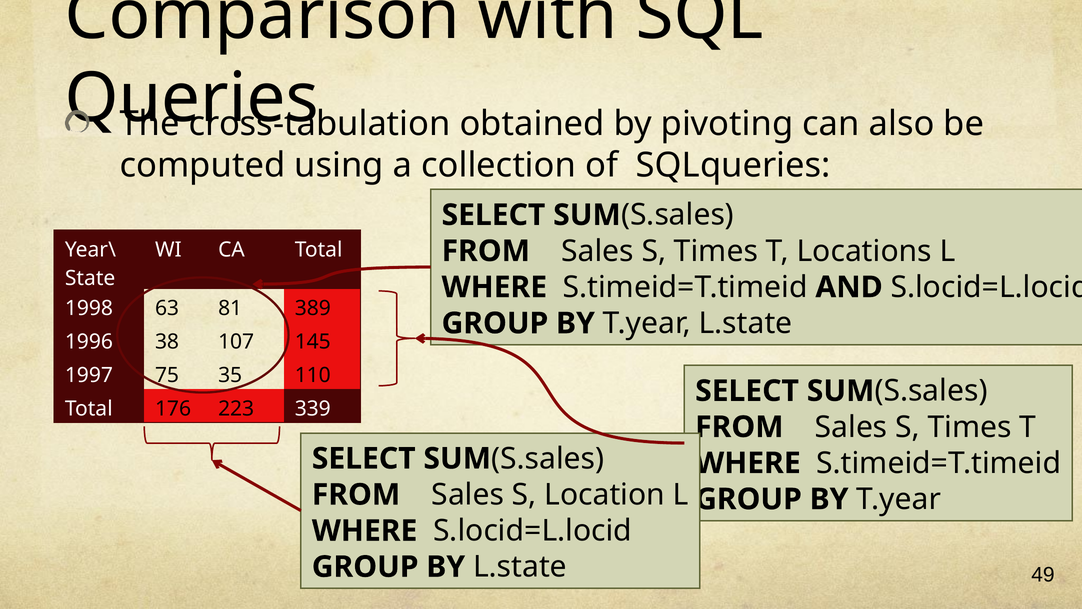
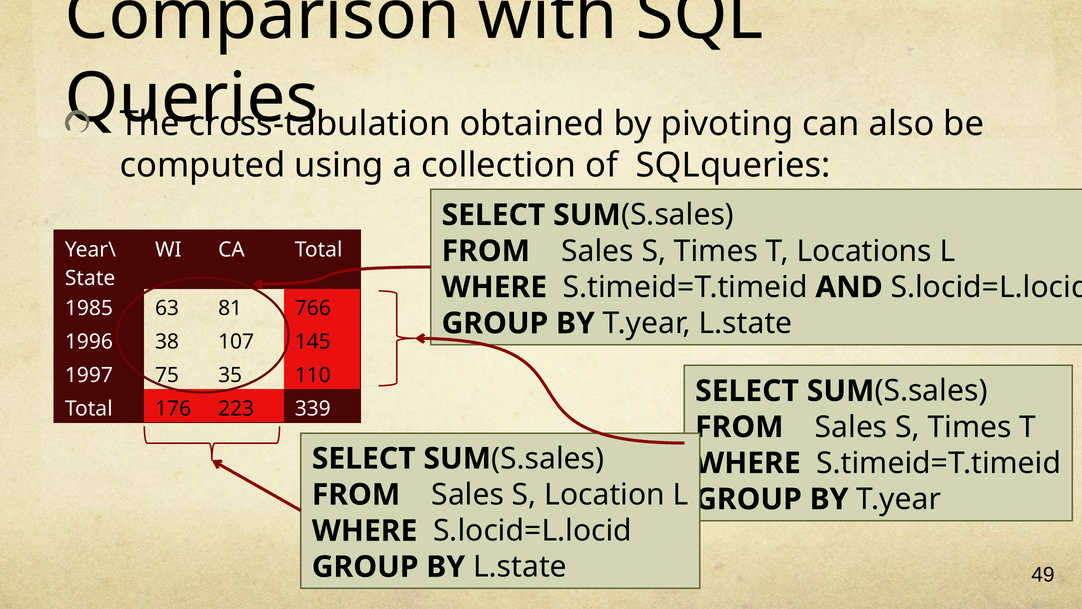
1998: 1998 -> 1985
389: 389 -> 766
